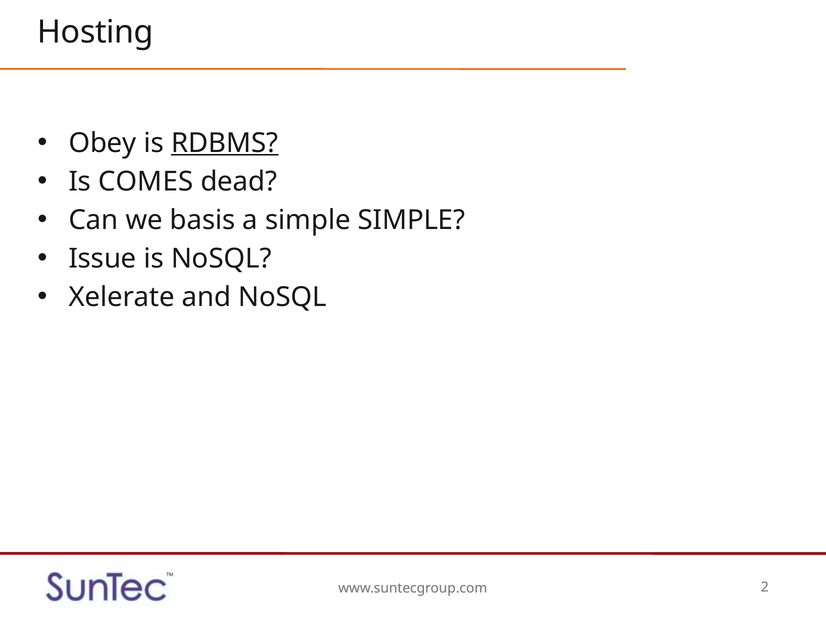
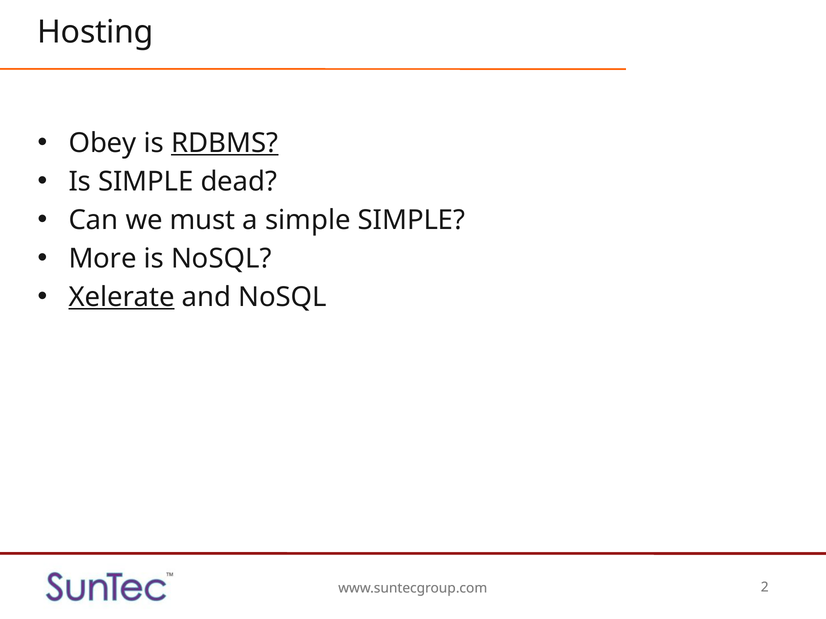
Is COMES: COMES -> SIMPLE
basis: basis -> must
Issue: Issue -> More
Xelerate underline: none -> present
